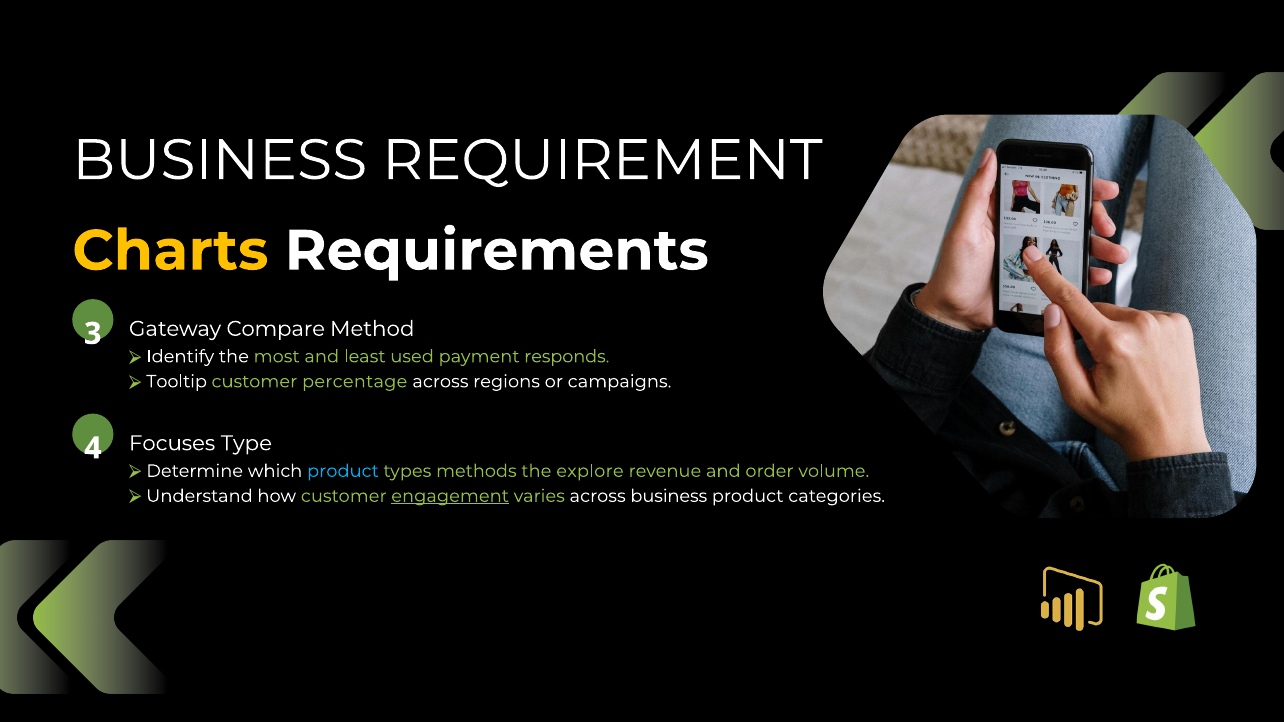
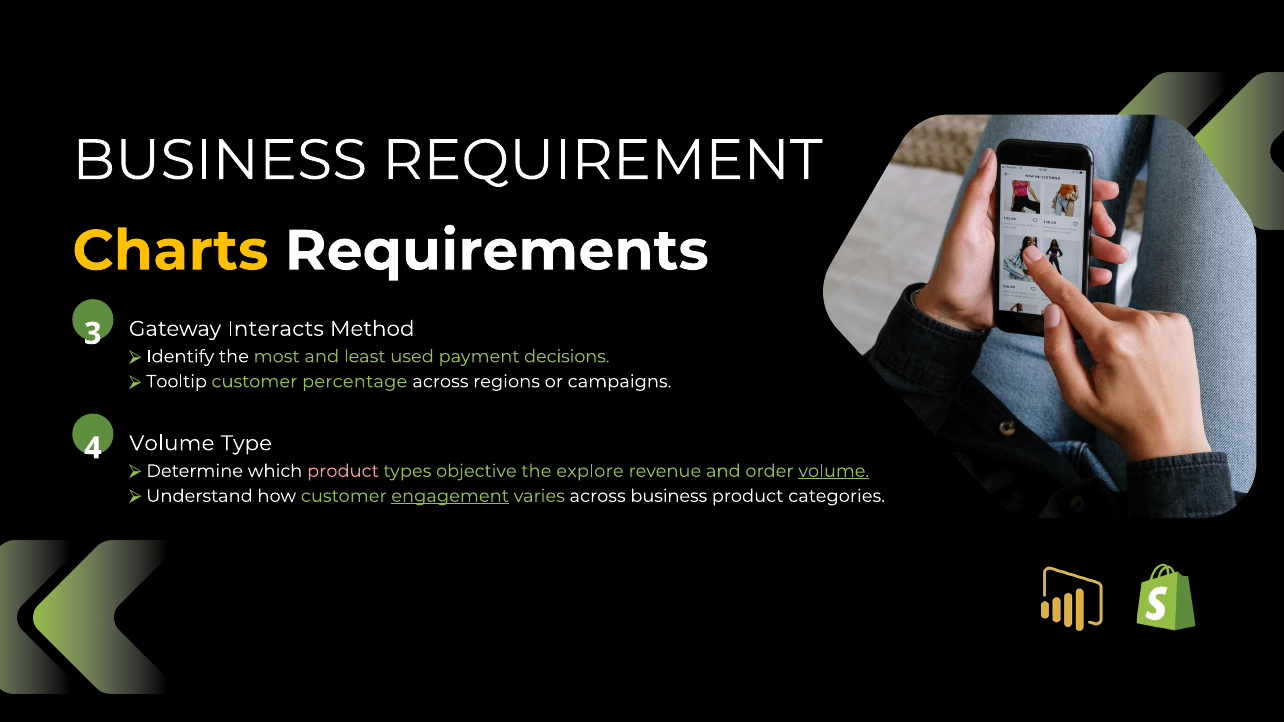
Compare: Compare -> Interacts
responds: responds -> decisions
Focuses at (172, 443): Focuses -> Volume
product at (343, 471) colour: light blue -> pink
methods: methods -> objective
volume at (834, 471) underline: none -> present
